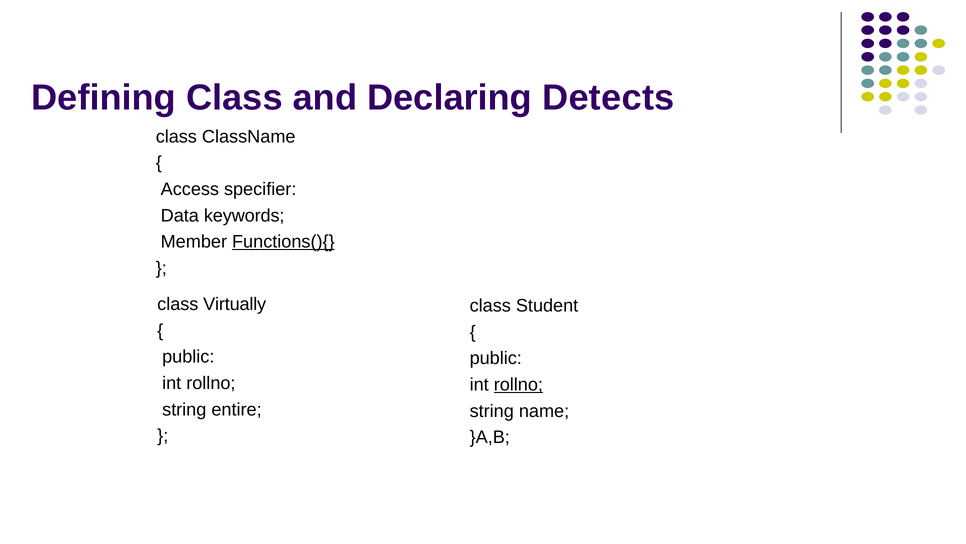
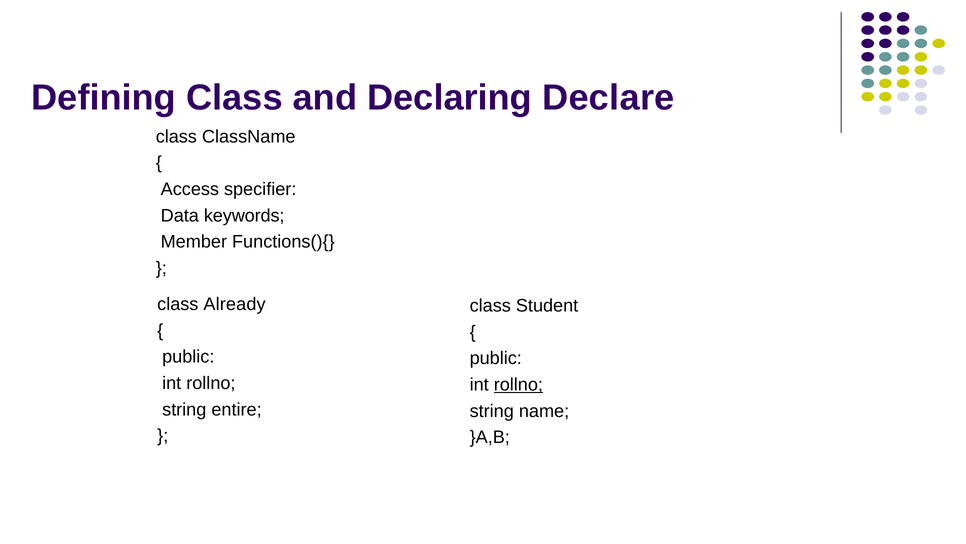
Detects: Detects -> Declare
Functions(){ underline: present -> none
Virtually: Virtually -> Already
